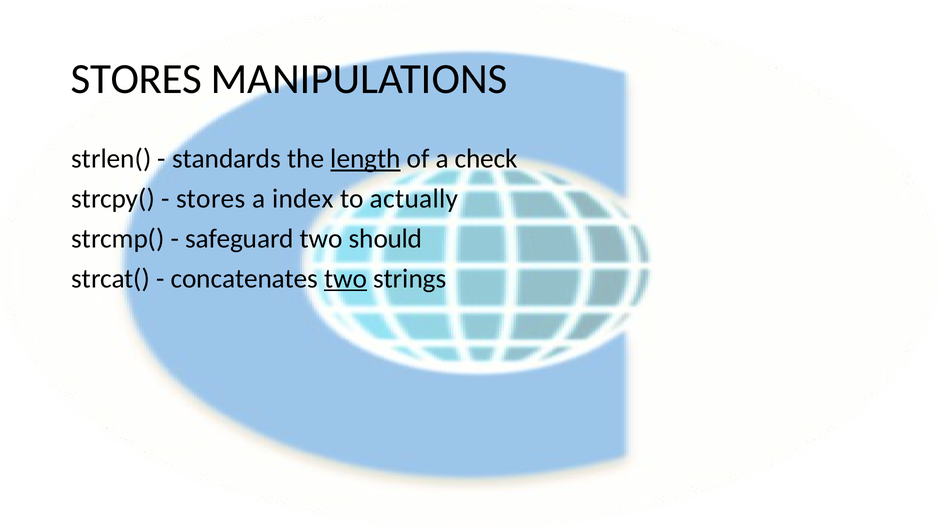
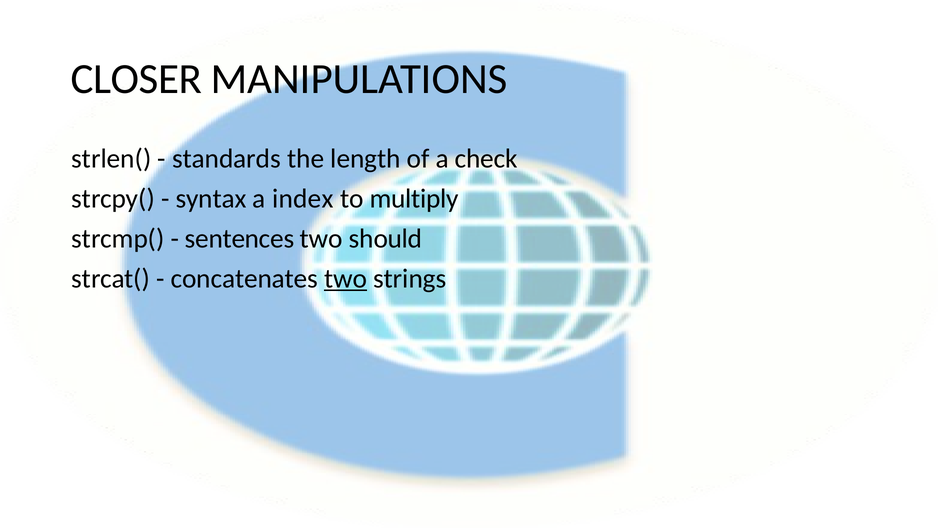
STORES at (136, 79): STORES -> CLOSER
length underline: present -> none
stores at (211, 199): stores -> syntax
actually: actually -> multiply
safeguard: safeguard -> sentences
